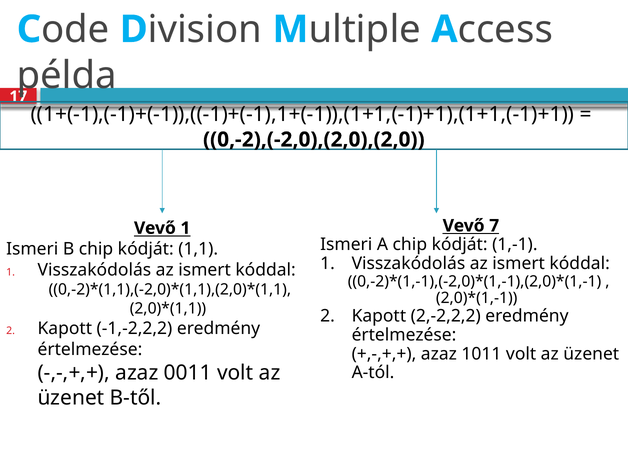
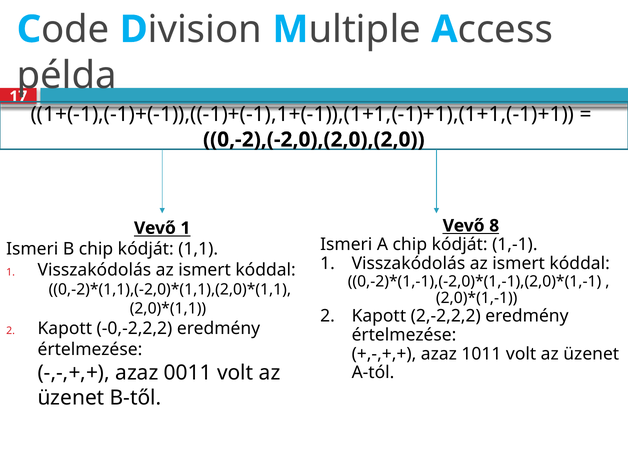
7: 7 -> 8
-1,-2,2,2: -1,-2,2,2 -> -0,-2,2,2
